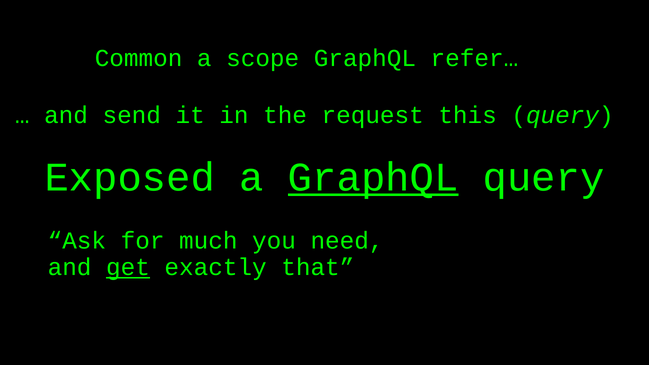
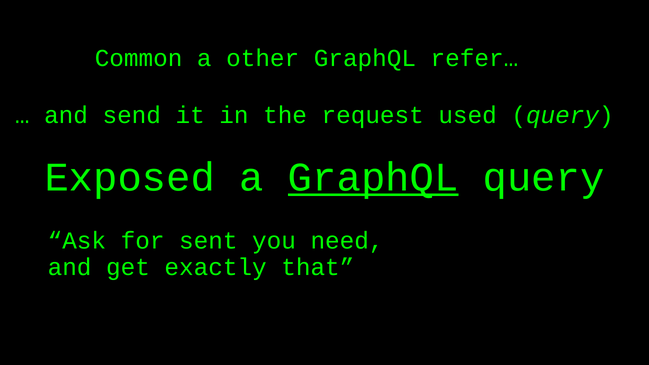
scope: scope -> other
this: this -> used
much: much -> sent
get underline: present -> none
